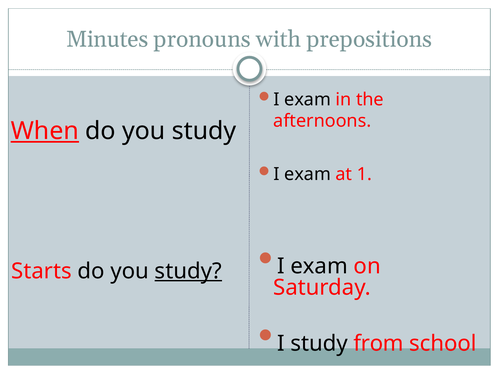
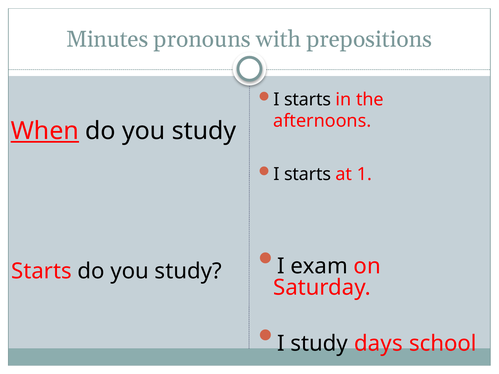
exam at (308, 99): exam -> starts
exam at (308, 174): exam -> starts
study at (188, 271) underline: present -> none
from: from -> days
